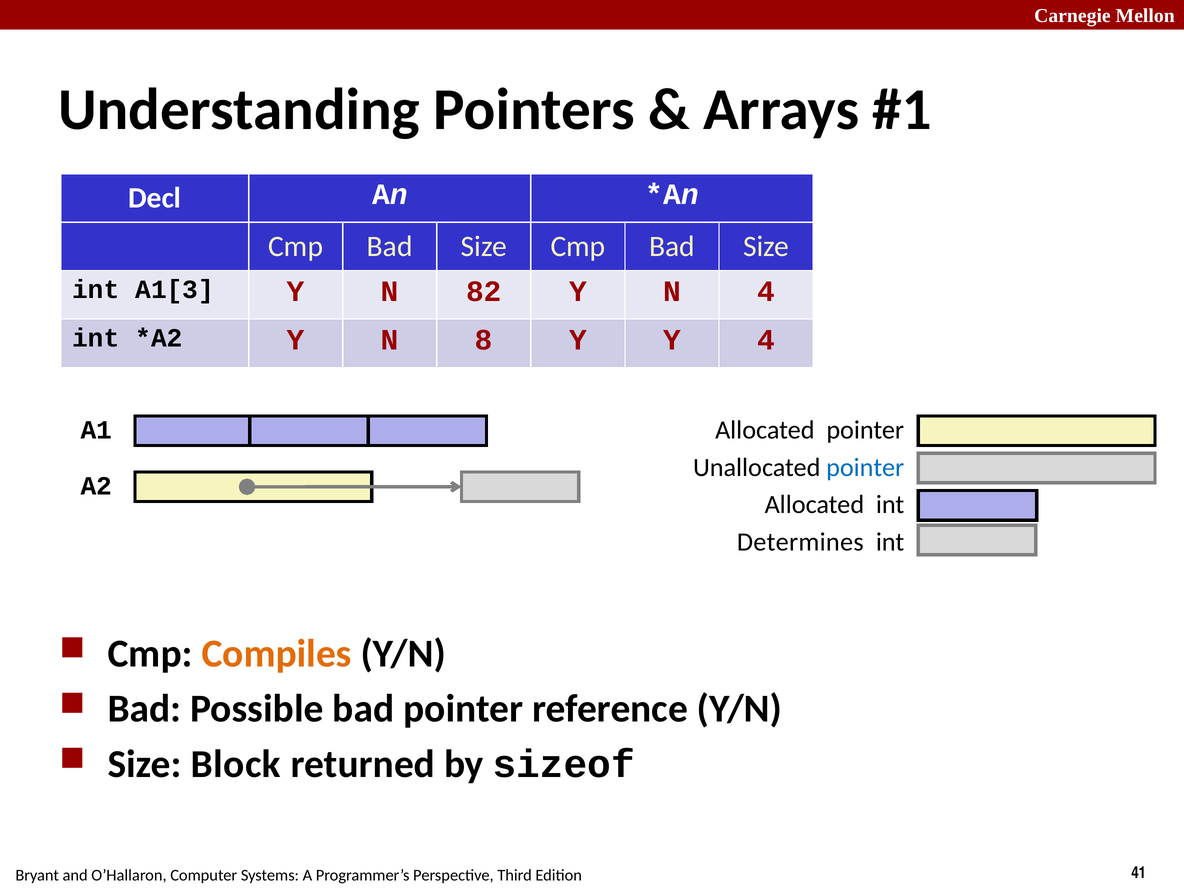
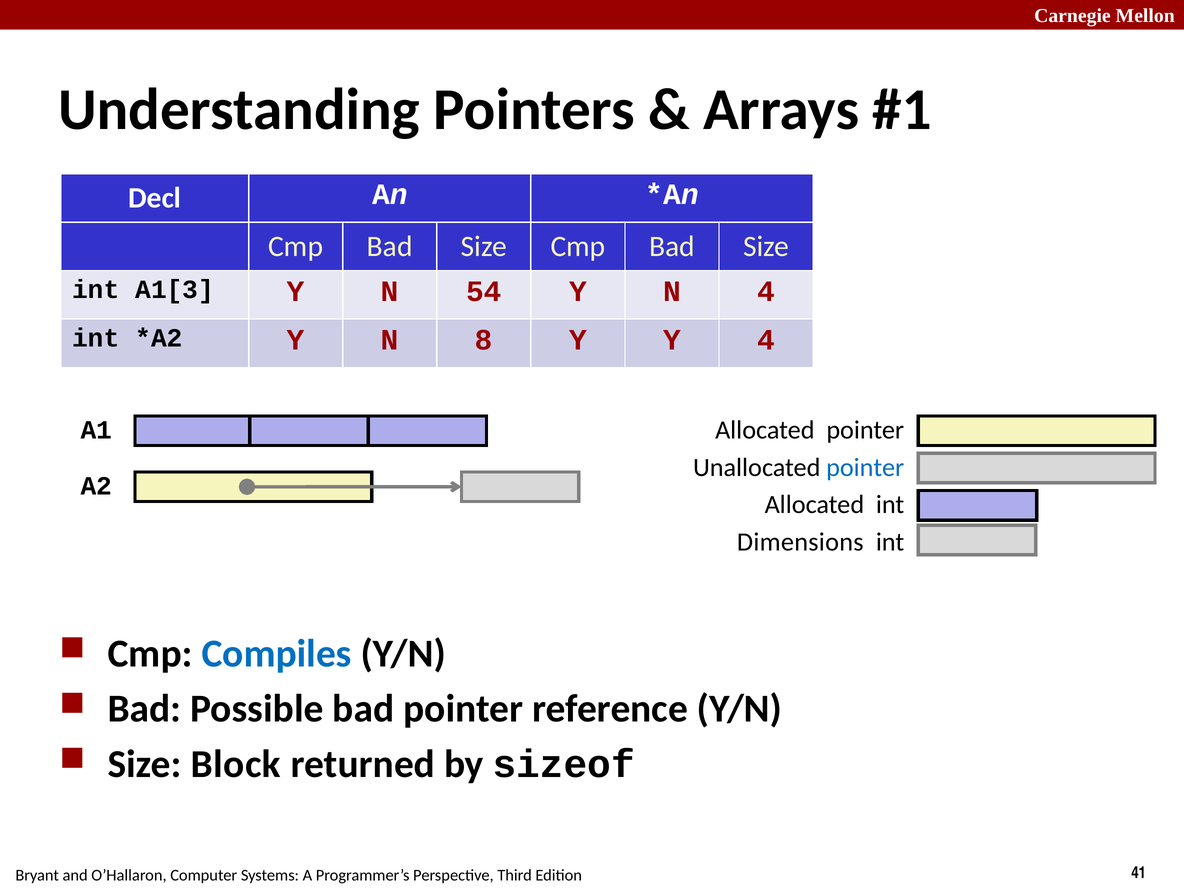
82: 82 -> 54
Determines: Determines -> Dimensions
Compiles colour: orange -> blue
